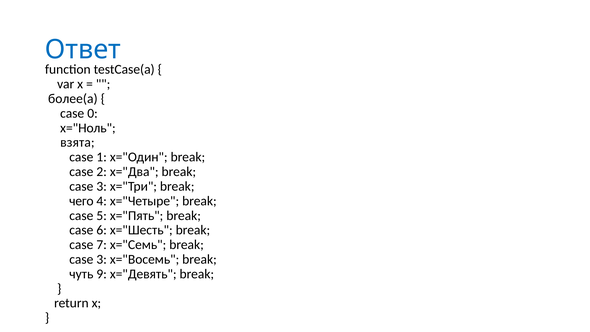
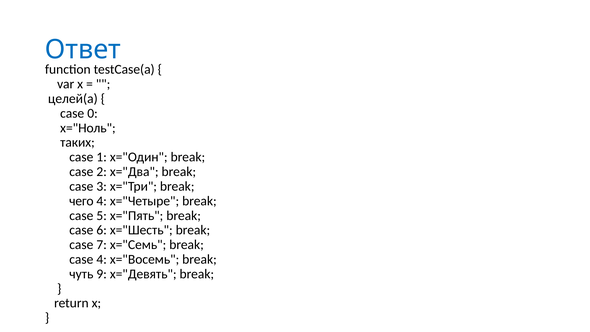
более(a: более(a -> целей(a
взята: взята -> таких
3 at (102, 259): 3 -> 4
